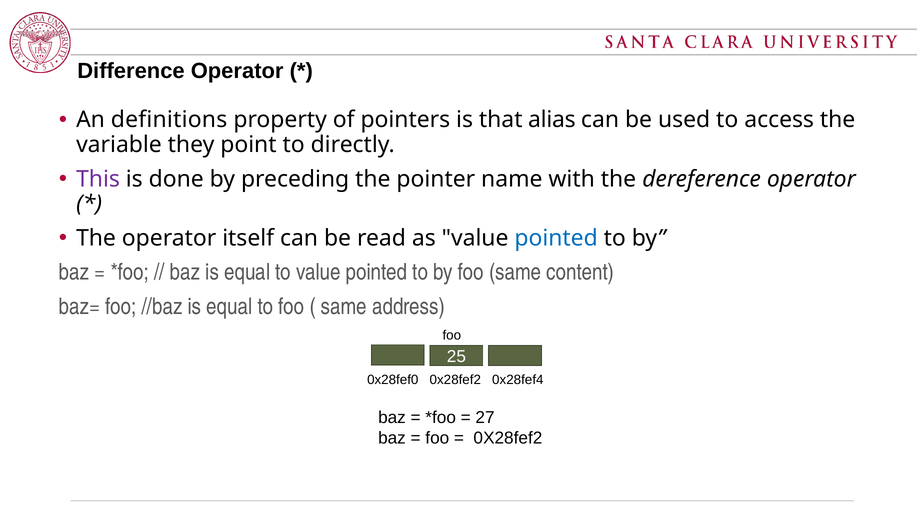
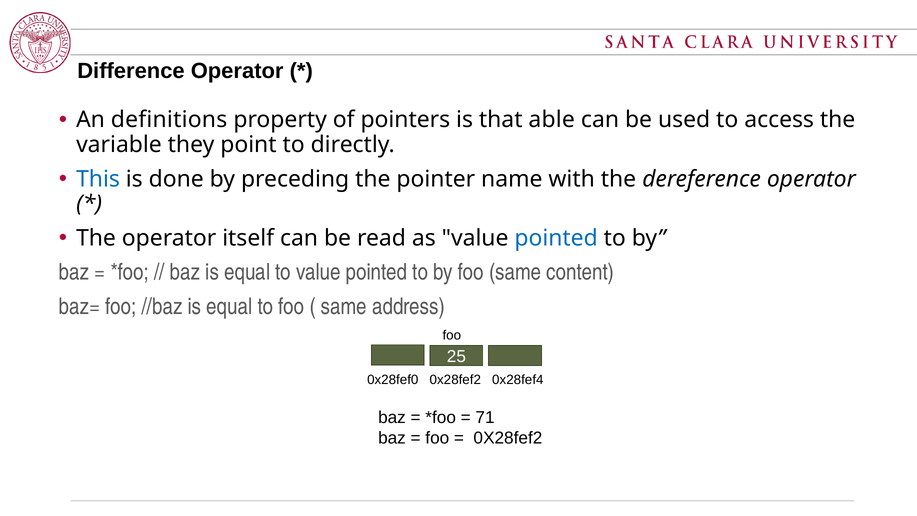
alias: alias -> able
This colour: purple -> blue
27: 27 -> 71
